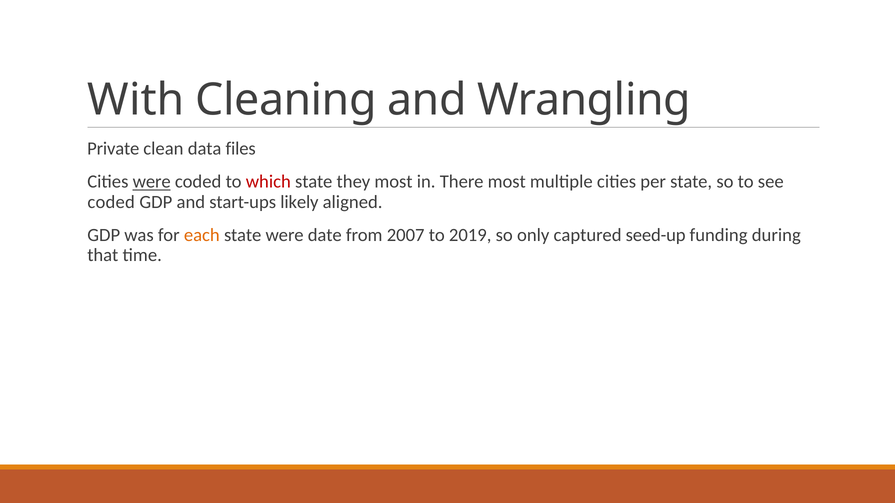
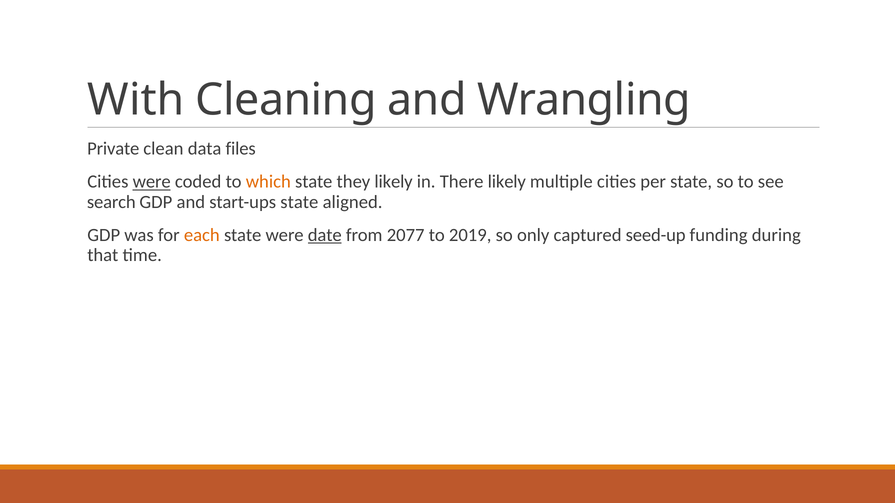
which colour: red -> orange
they most: most -> likely
There most: most -> likely
coded at (111, 202): coded -> search
start-ups likely: likely -> state
date underline: none -> present
2007: 2007 -> 2077
